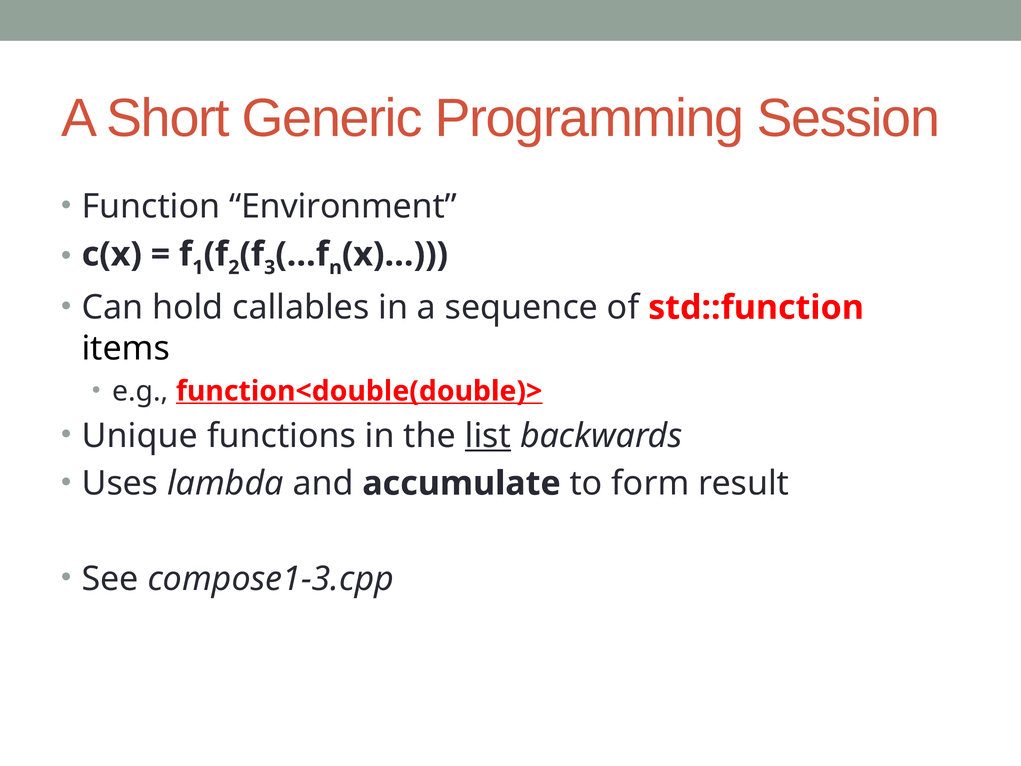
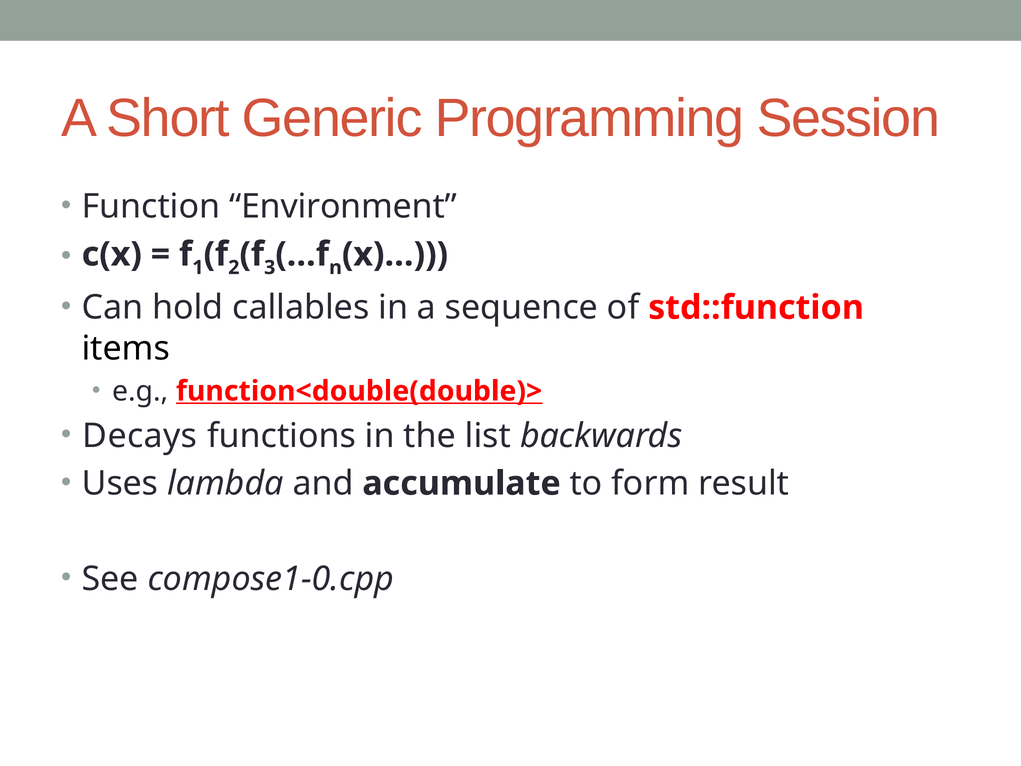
Unique: Unique -> Decays
list underline: present -> none
compose1-3.cpp: compose1-3.cpp -> compose1-0.cpp
